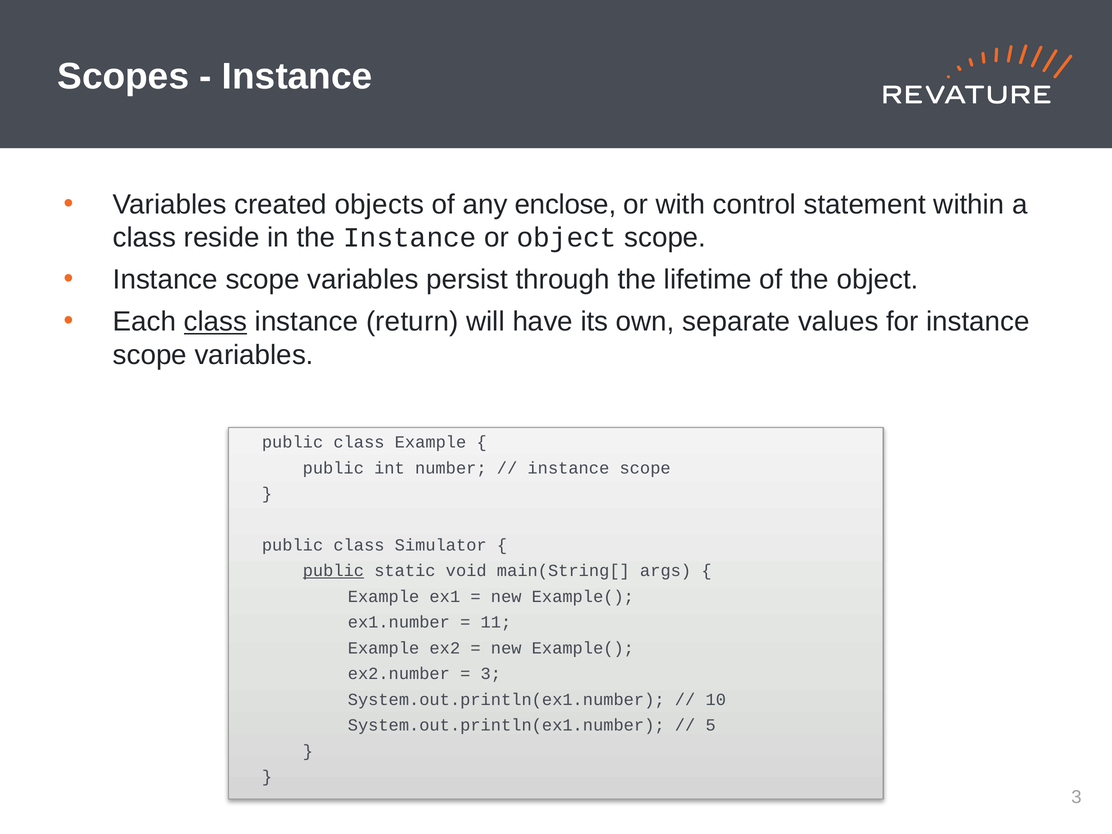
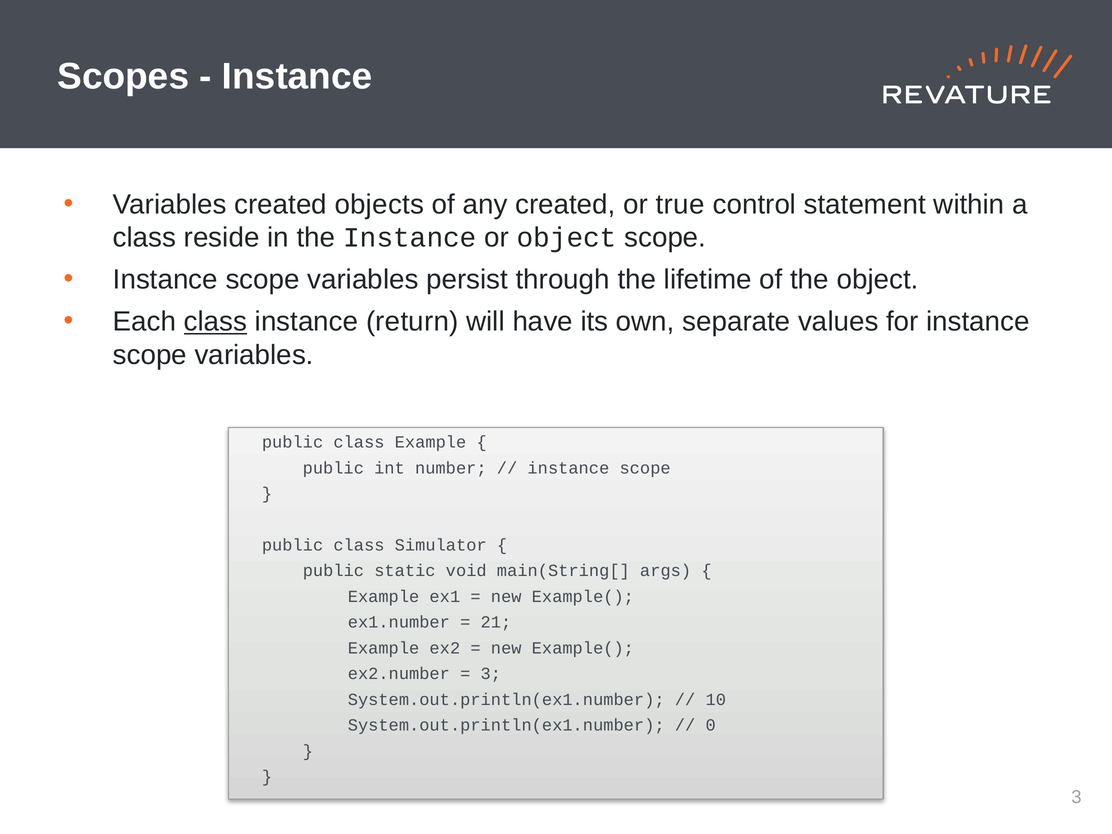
any enclose: enclose -> created
with: with -> true
public at (333, 571) underline: present -> none
11: 11 -> 21
5: 5 -> 0
